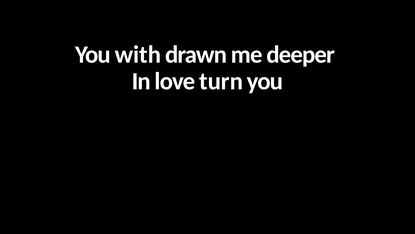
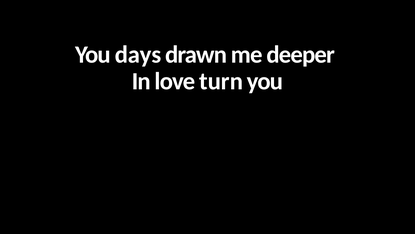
with: with -> days
